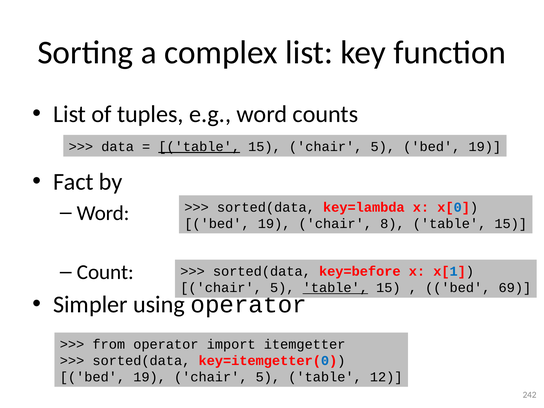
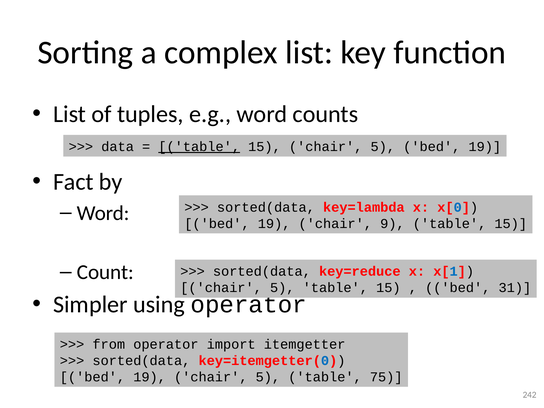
8: 8 -> 9
key=before: key=before -> key=reduce
table at (335, 288) underline: present -> none
69: 69 -> 31
12: 12 -> 75
